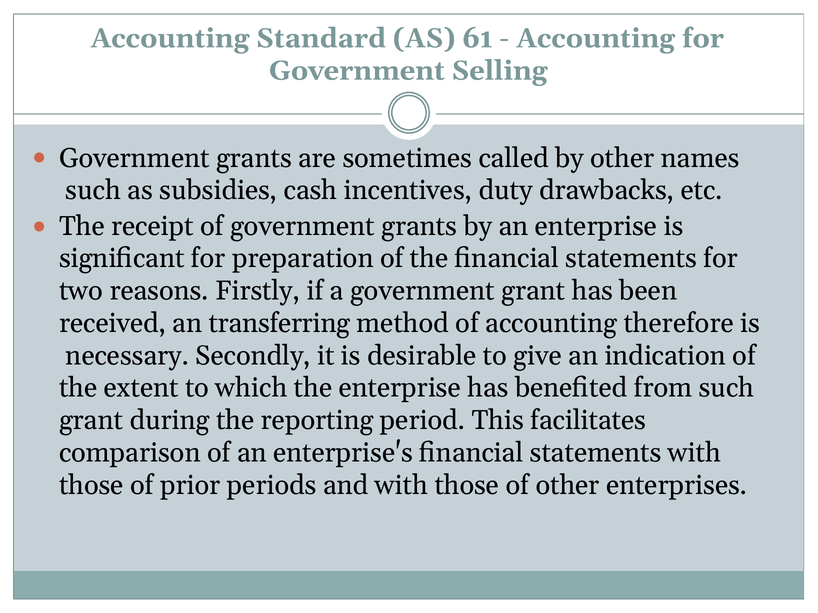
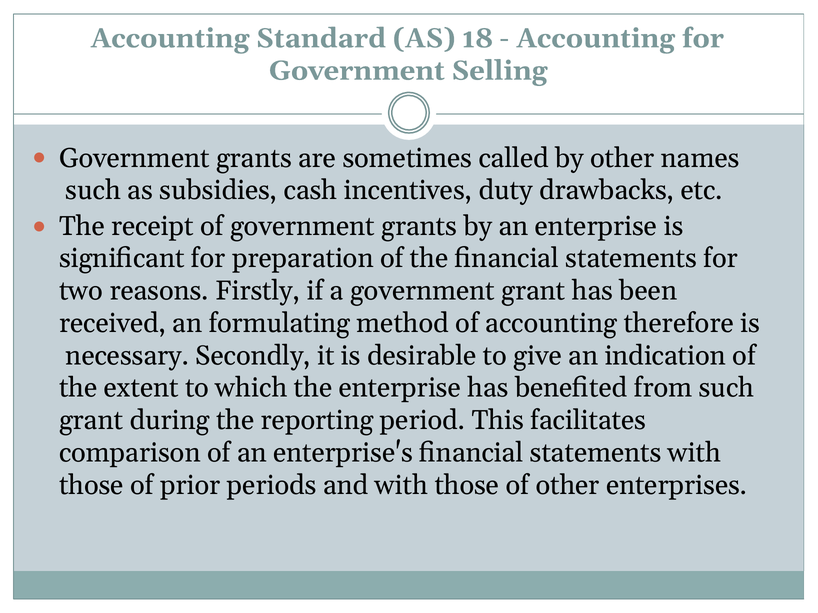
61: 61 -> 18
transferring: transferring -> formulating
